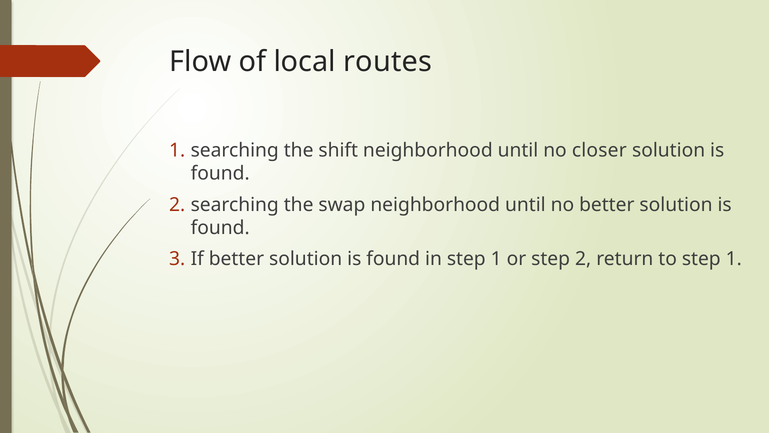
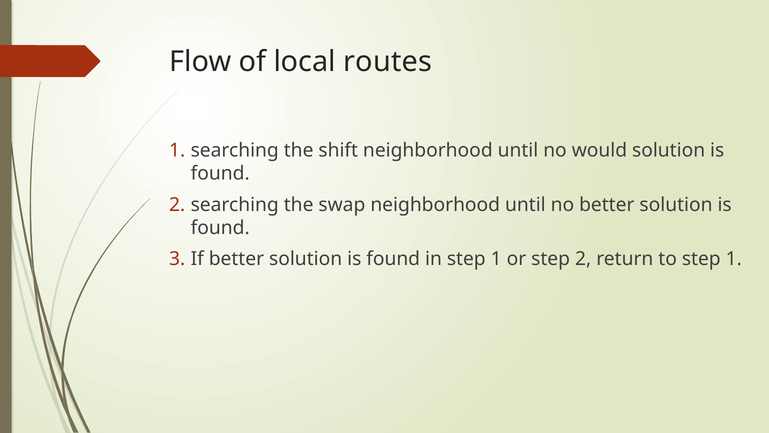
closer: closer -> would
